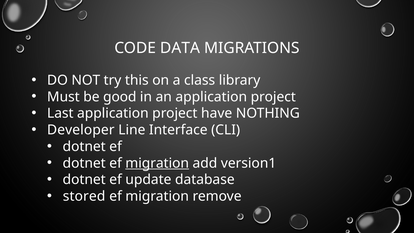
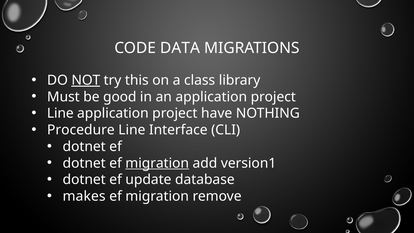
NOT underline: none -> present
Last at (60, 113): Last -> Line
Developer: Developer -> Procedure
stored: stored -> makes
